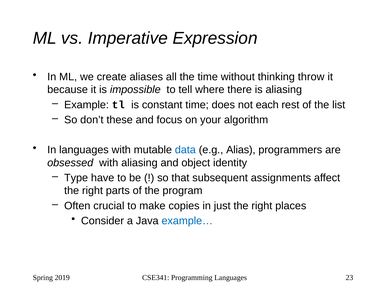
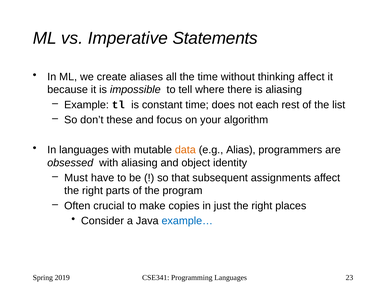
Expression: Expression -> Statements
thinking throw: throw -> affect
data colour: blue -> orange
Type: Type -> Must
